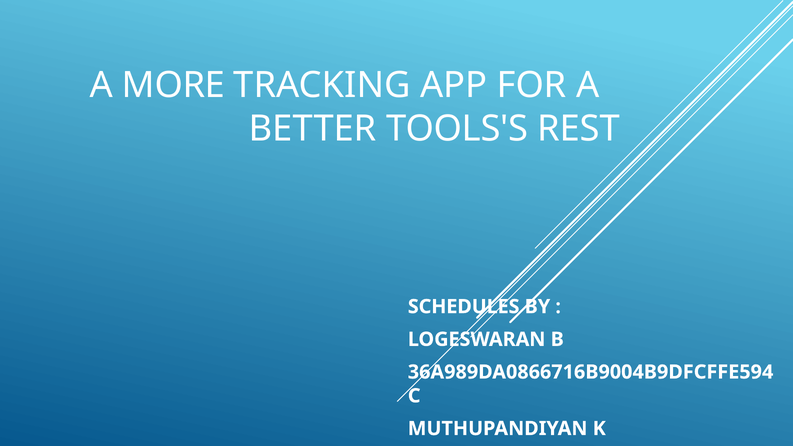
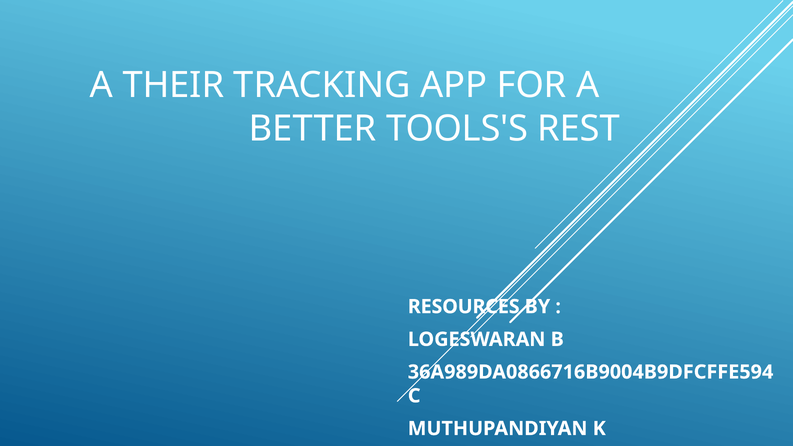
MORE: MORE -> THEIR
SCHEDULES: SCHEDULES -> RESOURCES
